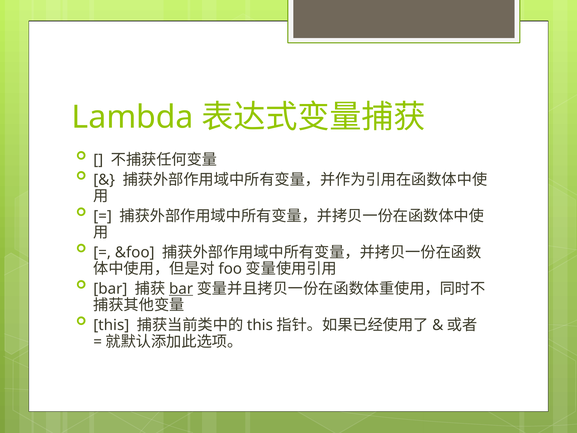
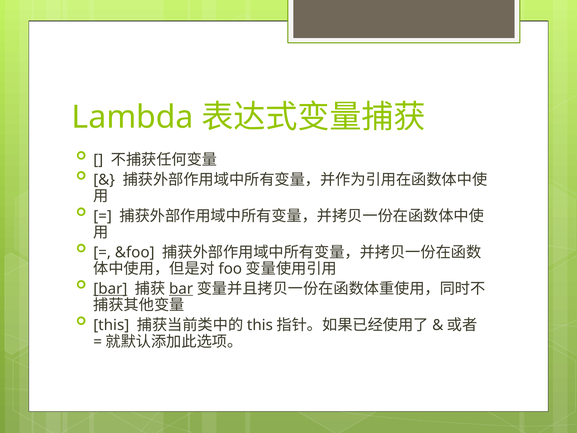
bar at (110, 289) underline: none -> present
